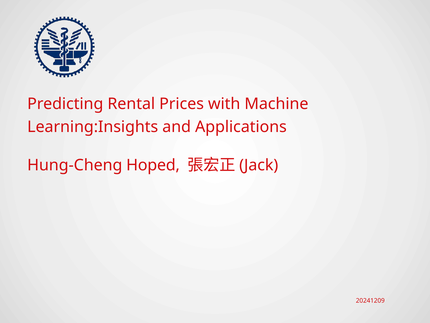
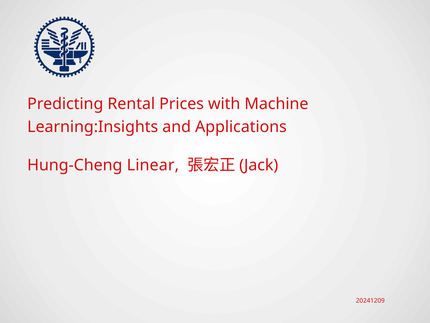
Hoped: Hoped -> Linear
